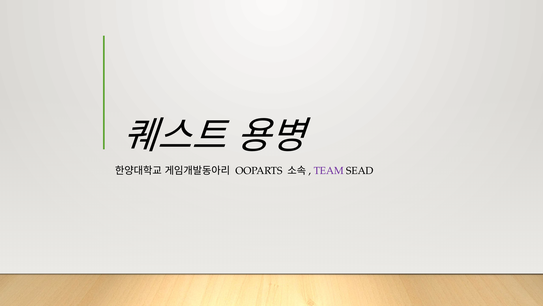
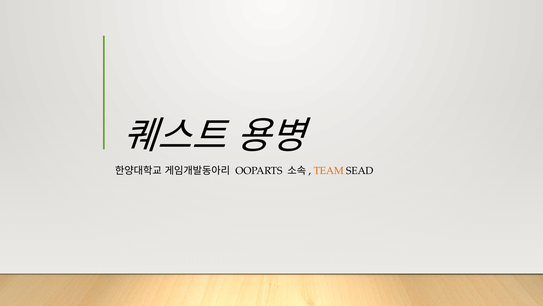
TEAM colour: purple -> orange
